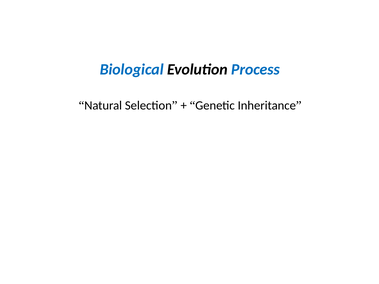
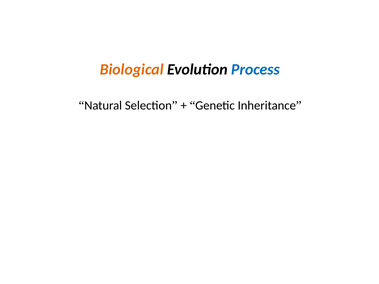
Biological colour: blue -> orange
